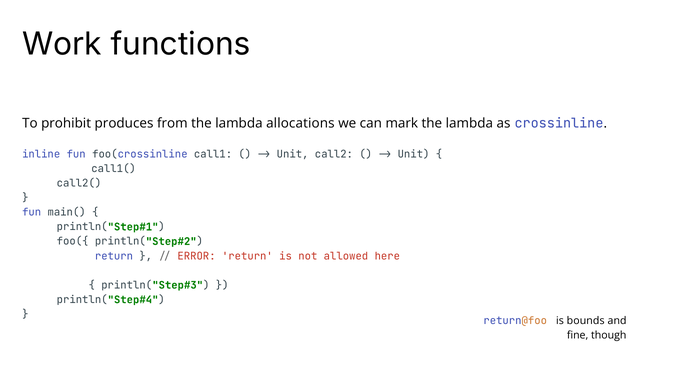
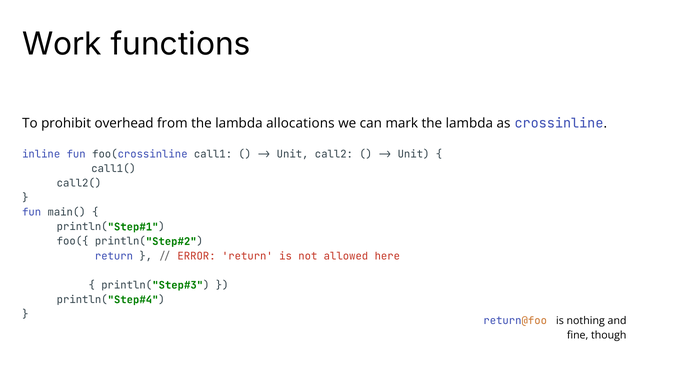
produces: produces -> overhead
bounds: bounds -> nothing
